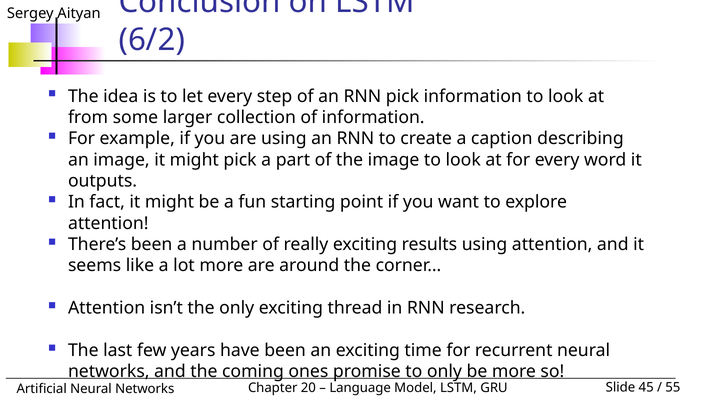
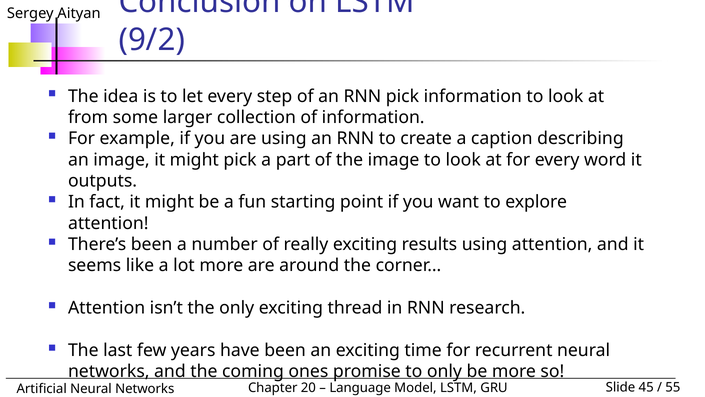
6/2: 6/2 -> 9/2
